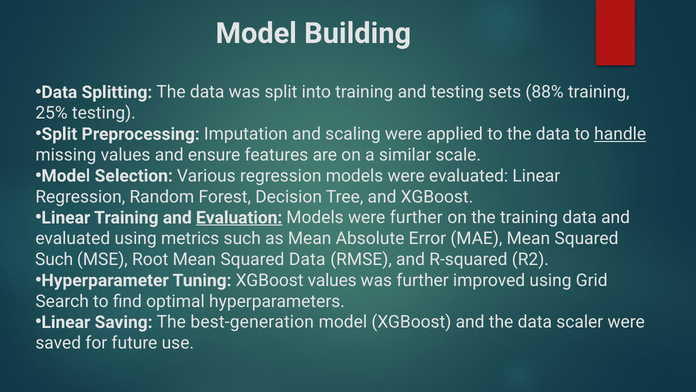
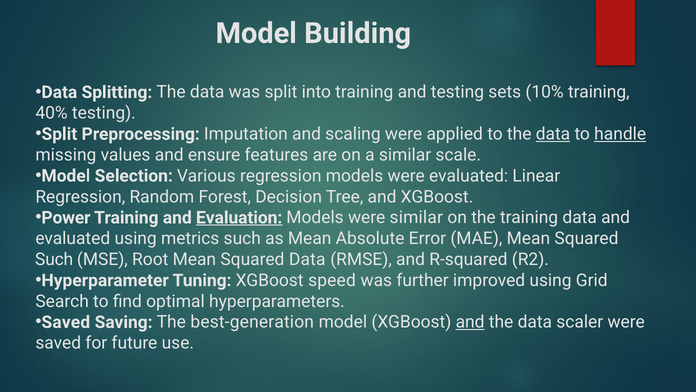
88%: 88% -> 10%
25%: 25% -> 40%
data at (553, 134) underline: none -> present
Linear at (66, 217): Linear -> Power
were further: further -> similar
XGBoost values: values -> speed
Linear at (66, 322): Linear -> Saved
and at (470, 322) underline: none -> present
